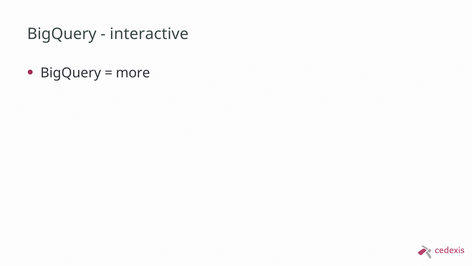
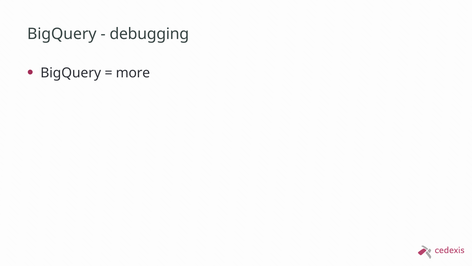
interactive: interactive -> debugging
